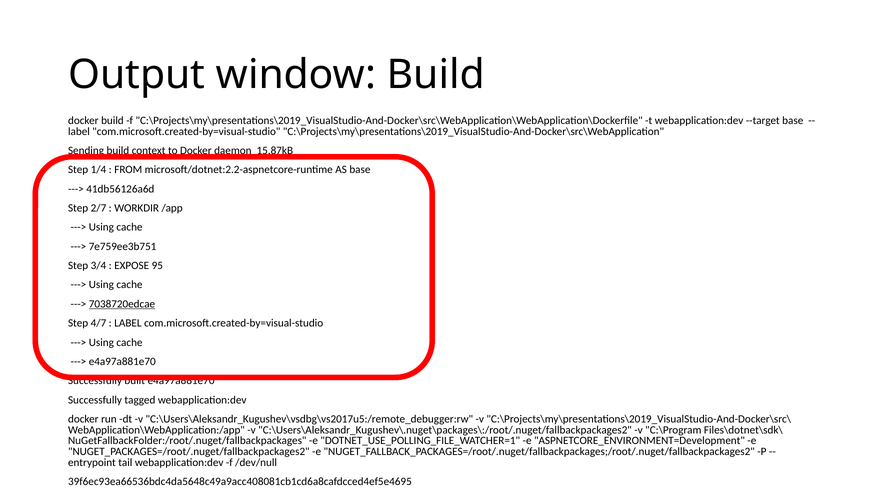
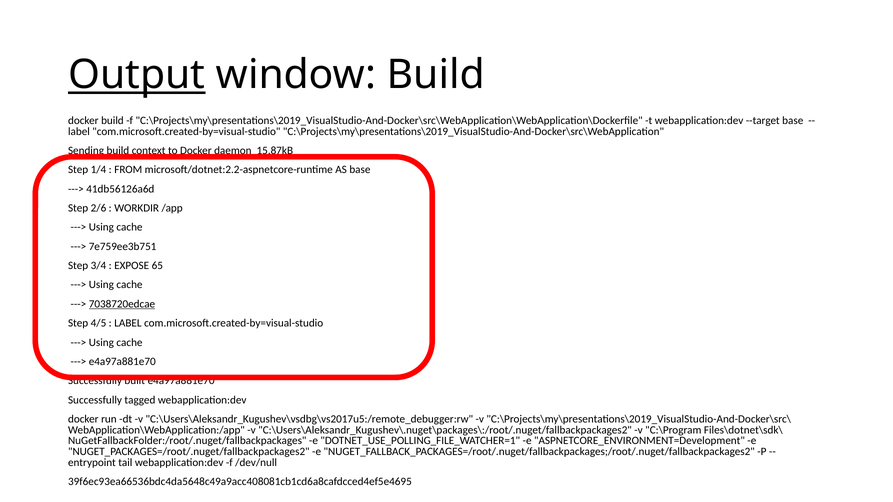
Output underline: none -> present
2/7: 2/7 -> 2/6
95: 95 -> 65
4/7: 4/7 -> 4/5
